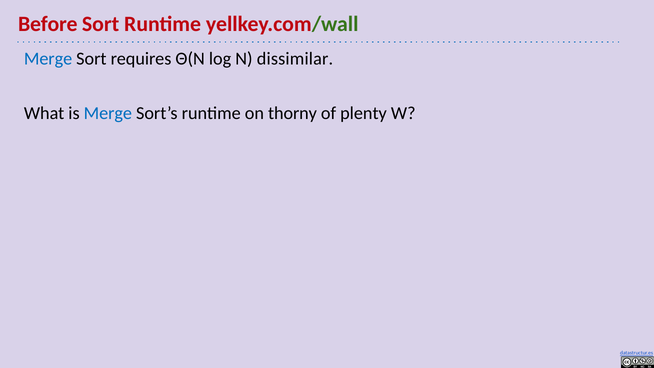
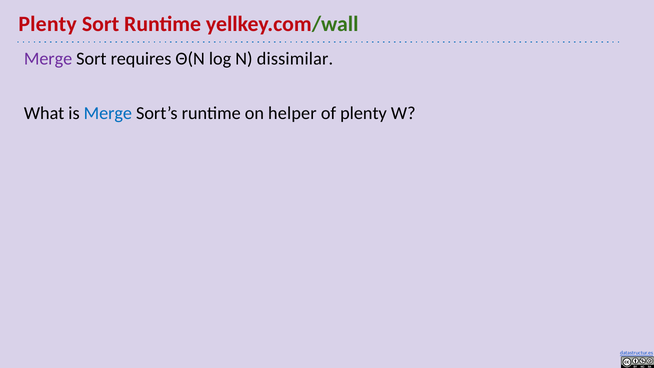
Before at (48, 24): Before -> Plenty
Merge at (48, 59) colour: blue -> purple
thorny: thorny -> helper
